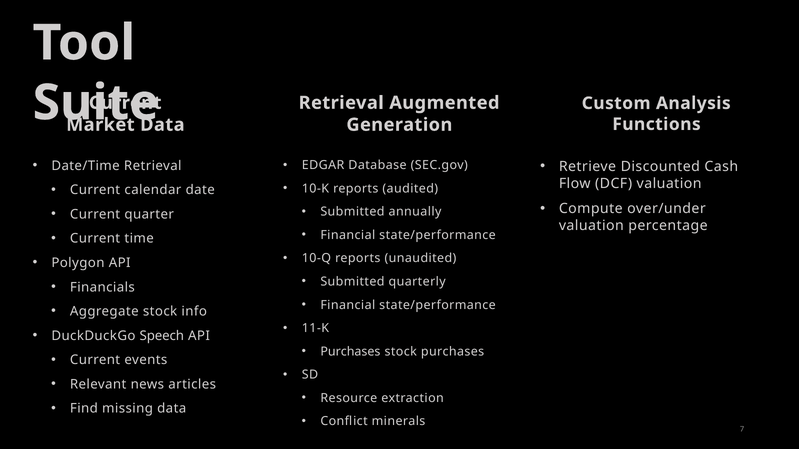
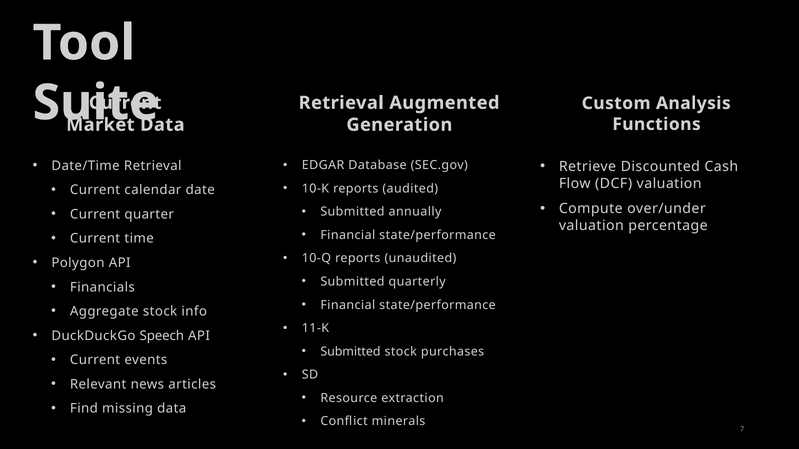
Purchases at (350, 352): Purchases -> Submitted
